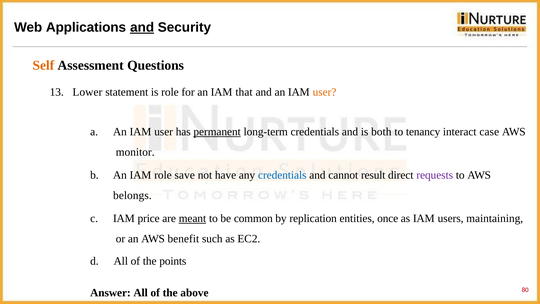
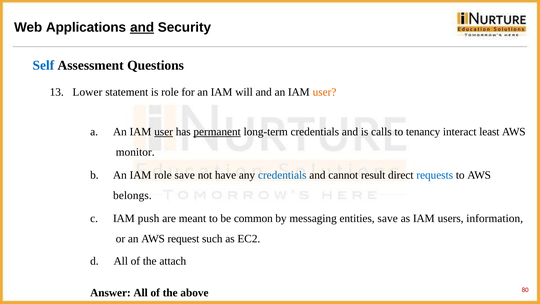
Self colour: orange -> blue
that: that -> will
user at (164, 132) underline: none -> present
both: both -> calls
case: case -> least
requests colour: purple -> blue
price: price -> push
meant underline: present -> none
replication: replication -> messaging
entities once: once -> save
maintaining: maintaining -> information
benefit: benefit -> request
points: points -> attach
